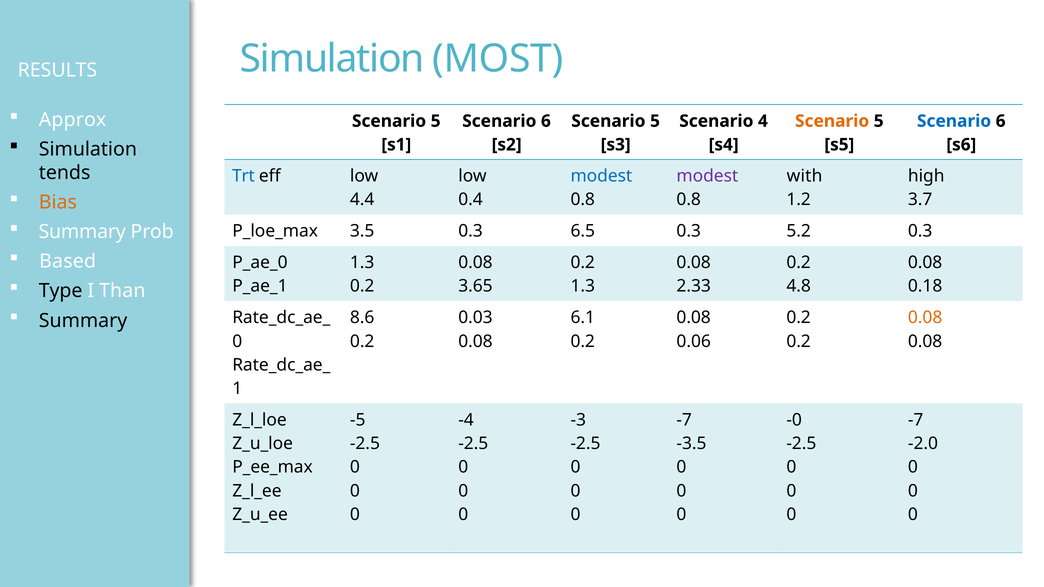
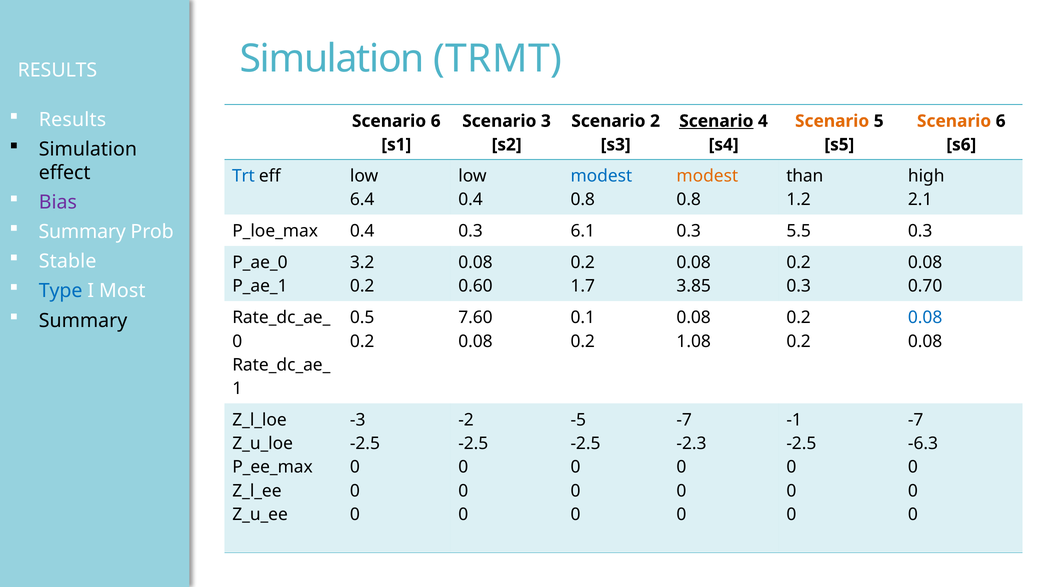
MOST: MOST -> TRMT
Approx at (73, 120): Approx -> Results
5 at (436, 121): 5 -> 6
6 at (546, 121): 6 -> 3
5 at (655, 121): 5 -> 2
Scenario at (716, 121) underline: none -> present
Scenario at (954, 121) colour: blue -> orange
tends: tends -> effect
modest at (707, 176) colour: purple -> orange
with: with -> than
Bias colour: orange -> purple
4.4: 4.4 -> 6.4
3.7: 3.7 -> 2.1
3.5 at (362, 231): 3.5 -> 0.4
6.5: 6.5 -> 6.1
5.2: 5.2 -> 5.5
Based: Based -> Stable
1.3 at (362, 263): 1.3 -> 3.2
Type colour: black -> blue
Than: Than -> Most
3.65: 3.65 -> 0.60
1.3 at (583, 286): 1.3 -> 1.7
2.33: 2.33 -> 3.85
4.8 at (799, 286): 4.8 -> 0.3
0.18: 0.18 -> 0.70
8.6: 8.6 -> 0.5
0.03: 0.03 -> 7.60
6.1: 6.1 -> 0.1
0.08 at (925, 318) colour: orange -> blue
0.06: 0.06 -> 1.08
-5: -5 -> -3
-4: -4 -> -2
-3: -3 -> -5
-0: -0 -> -1
-3.5: -3.5 -> -2.3
-2.0: -2.0 -> -6.3
